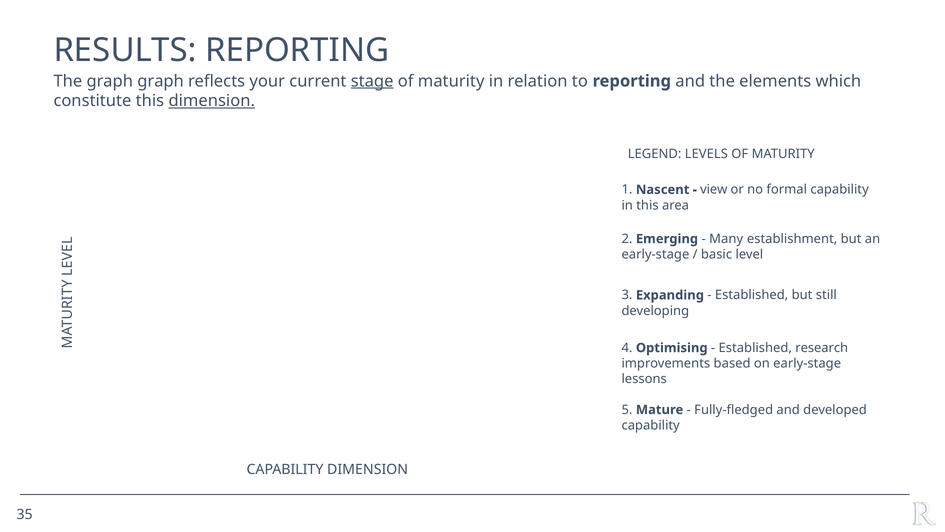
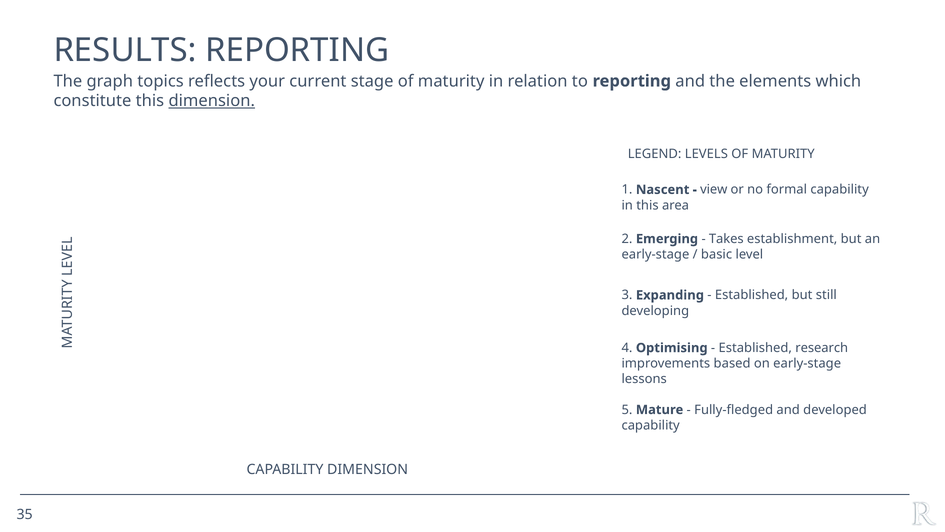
graph graph: graph -> topics
stage underline: present -> none
Many: Many -> Takes
